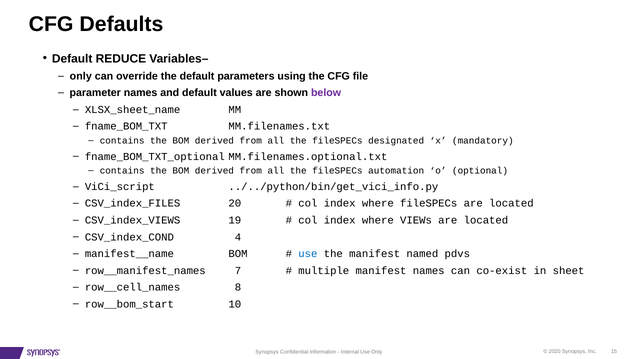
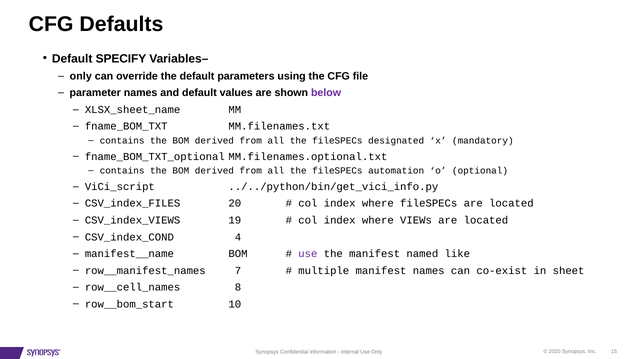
REDUCE: REDUCE -> SPECIFY
use at (308, 254) colour: blue -> purple
pdvs: pdvs -> like
